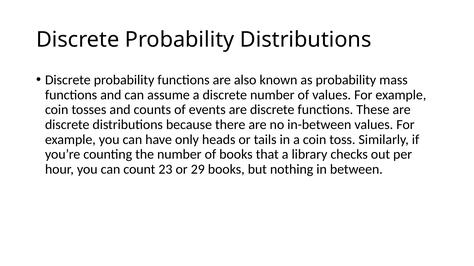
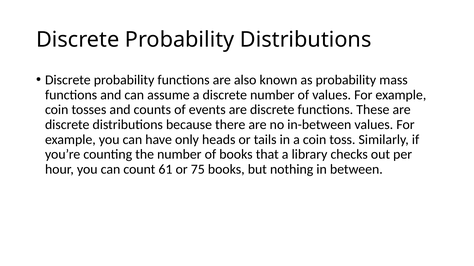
23: 23 -> 61
29: 29 -> 75
